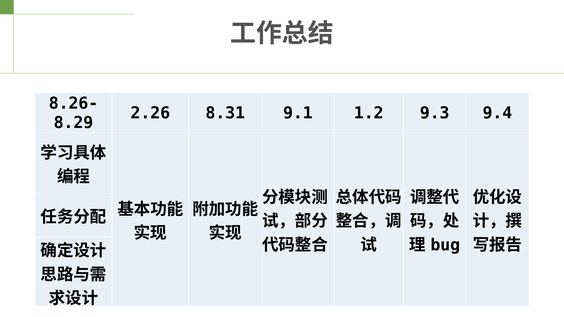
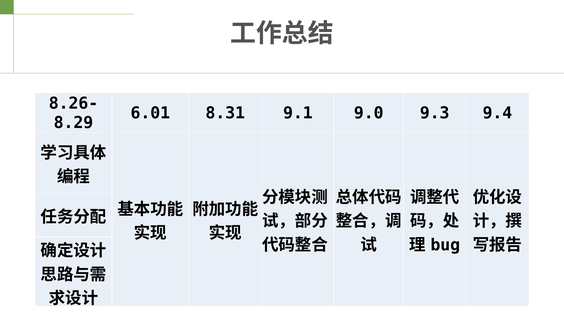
2.26: 2.26 -> 6.01
1.2: 1.2 -> 9.0
